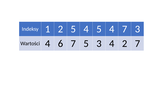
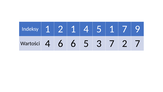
2 5: 5 -> 1
4 5 4: 4 -> 1
7 3: 3 -> 9
6 7: 7 -> 6
3 4: 4 -> 7
